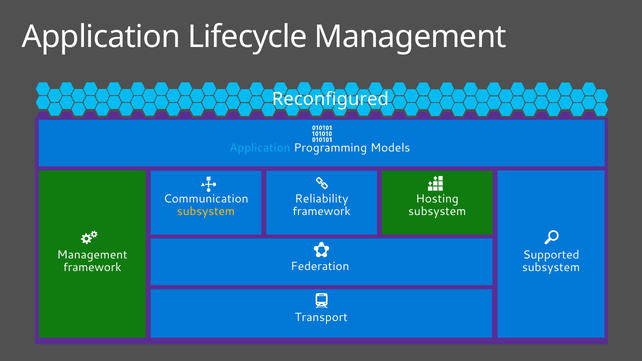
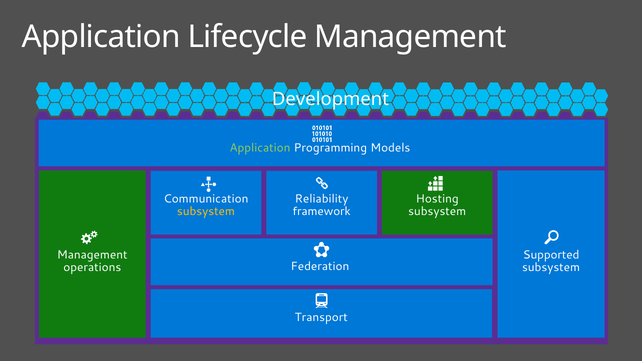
Reconfigured: Reconfigured -> Development
Application at (260, 148) colour: light blue -> light green
framework at (92, 268): framework -> operations
